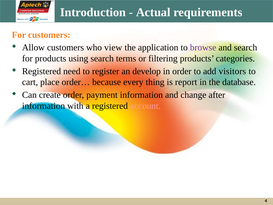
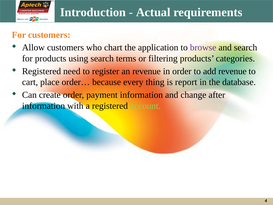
view: view -> chart
an develop: develop -> revenue
add visitors: visitors -> revenue
account colour: pink -> light green
